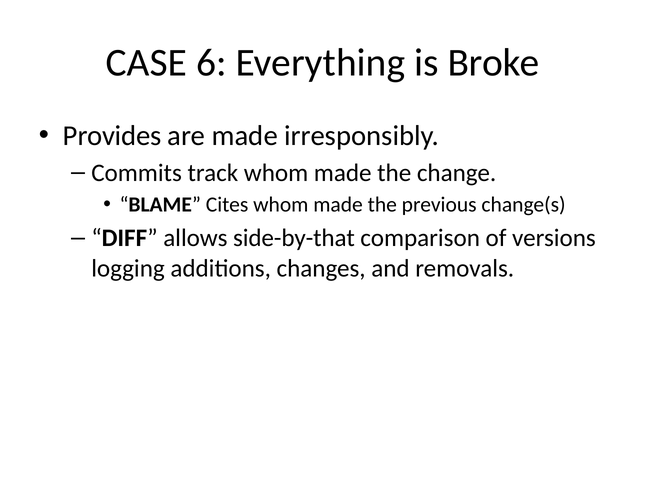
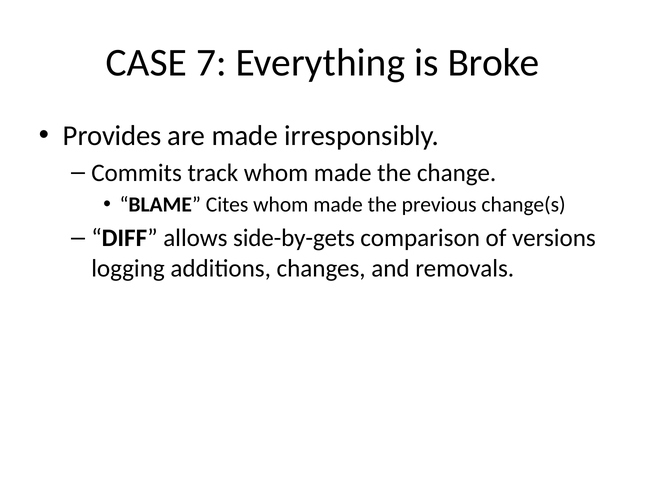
6: 6 -> 7
side-by-that: side-by-that -> side-by-gets
